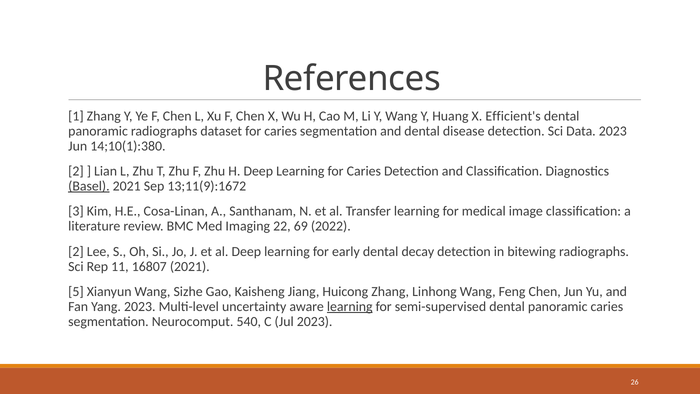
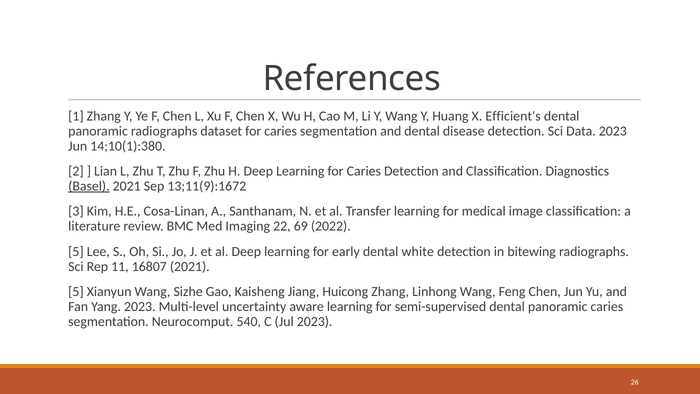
2 at (76, 251): 2 -> 5
decay: decay -> white
learning at (350, 306) underline: present -> none
